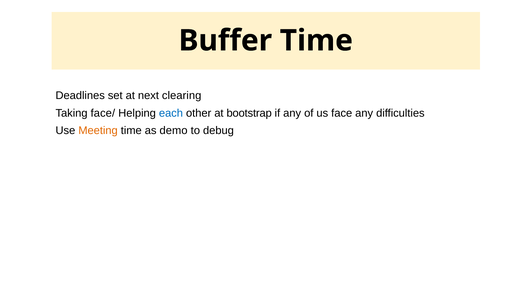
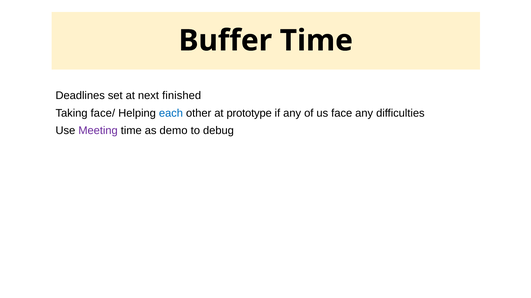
clearing: clearing -> finished
bootstrap: bootstrap -> prototype
Meeting colour: orange -> purple
